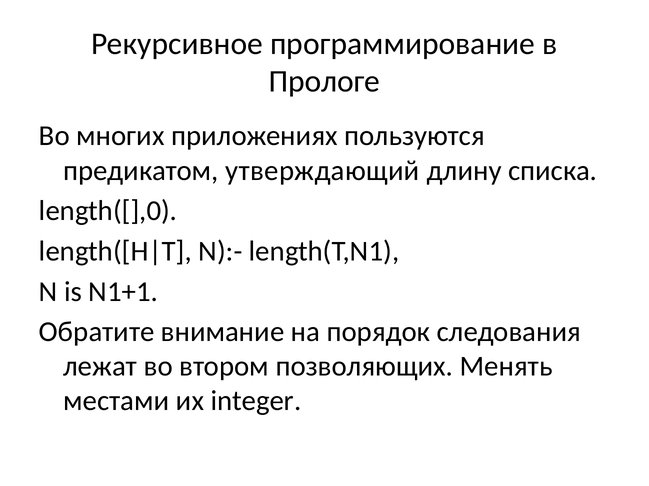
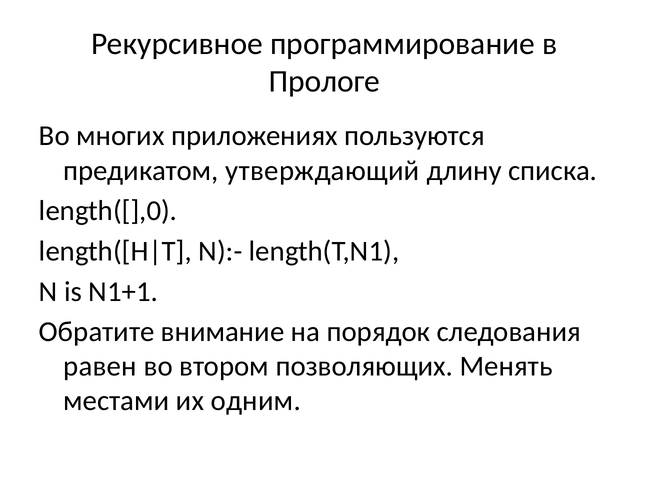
лежат: лежат -> равен
integer: integer -> одним
